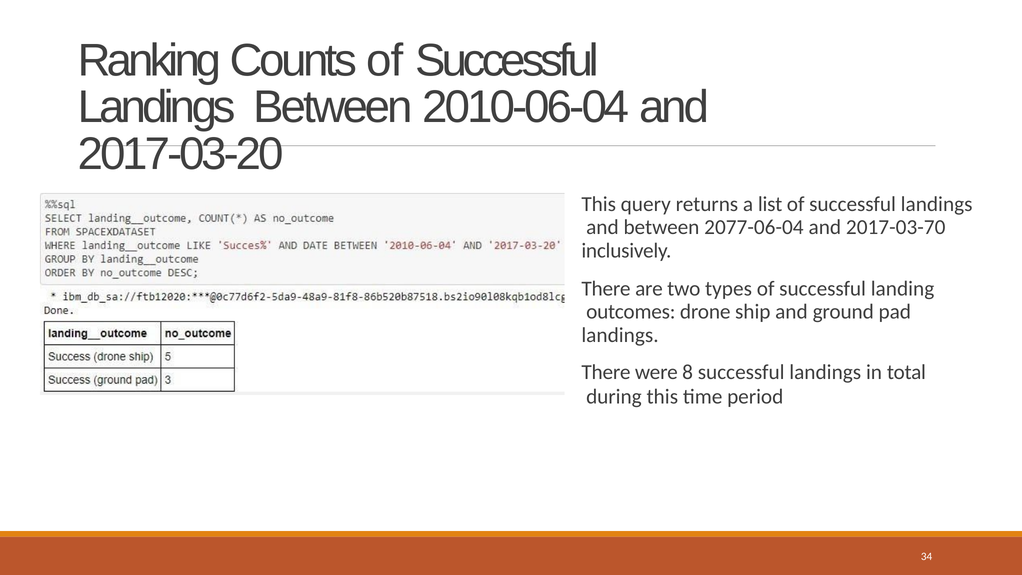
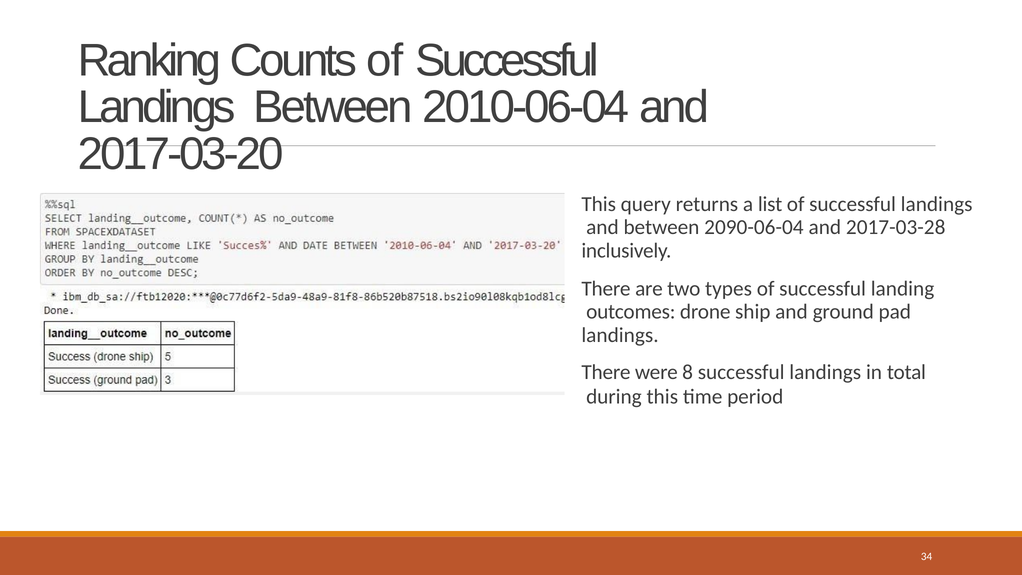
2077-06-04: 2077-06-04 -> 2090-06-04
2017-03-70: 2017-03-70 -> 2017-03-28
